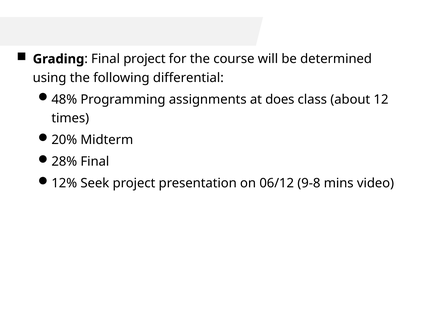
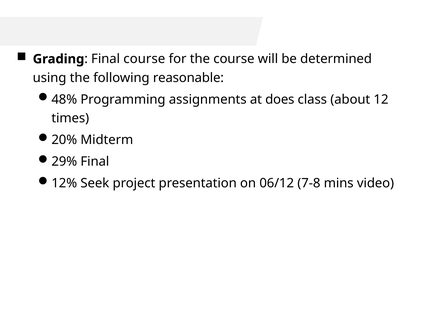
Final project: project -> course
differential: differential -> reasonable
28%: 28% -> 29%
9-8: 9-8 -> 7-8
